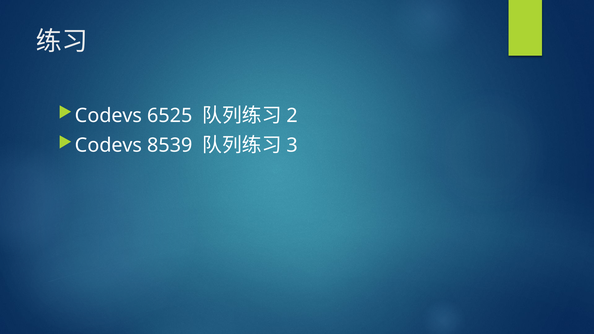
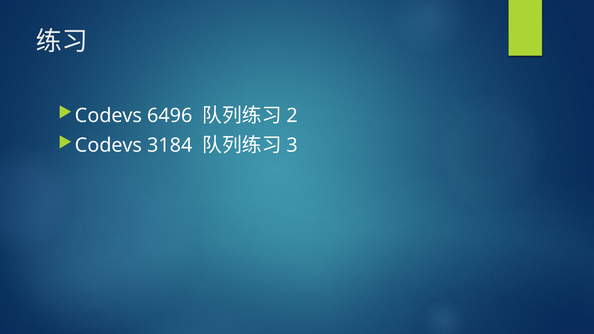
6525: 6525 -> 6496
8539: 8539 -> 3184
